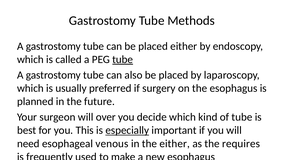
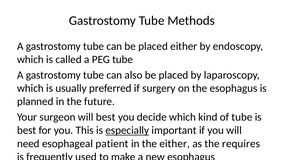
tube at (123, 59) underline: present -> none
will over: over -> best
venous: venous -> patient
